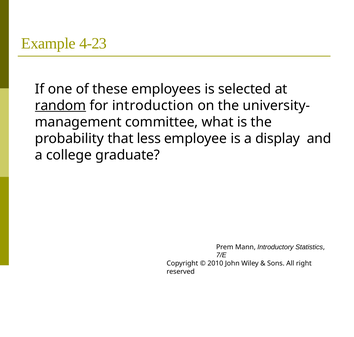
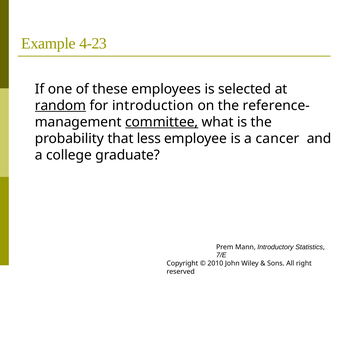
university-: university- -> reference-
committee underline: none -> present
display: display -> cancer
